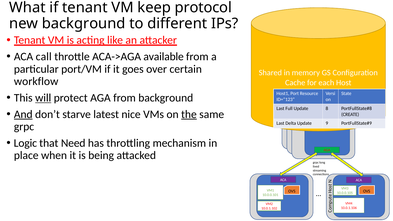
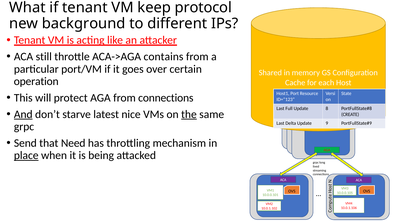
call: call -> still
available: available -> contains
workflow: workflow -> operation
will underline: present -> none
from background: background -> connections
Logic: Logic -> Send
place underline: none -> present
